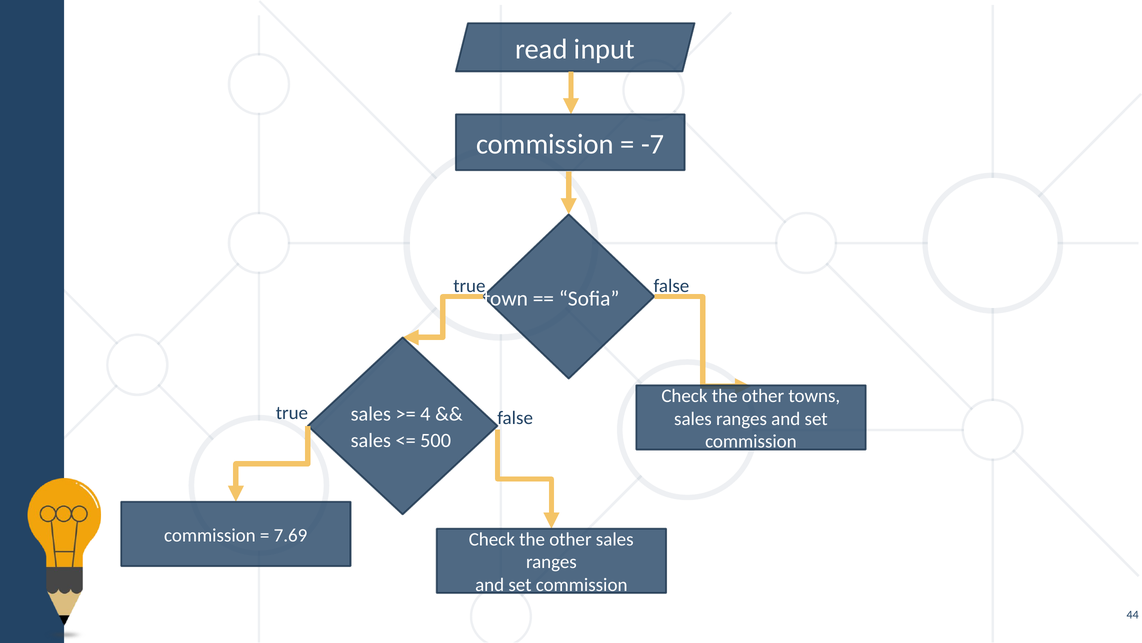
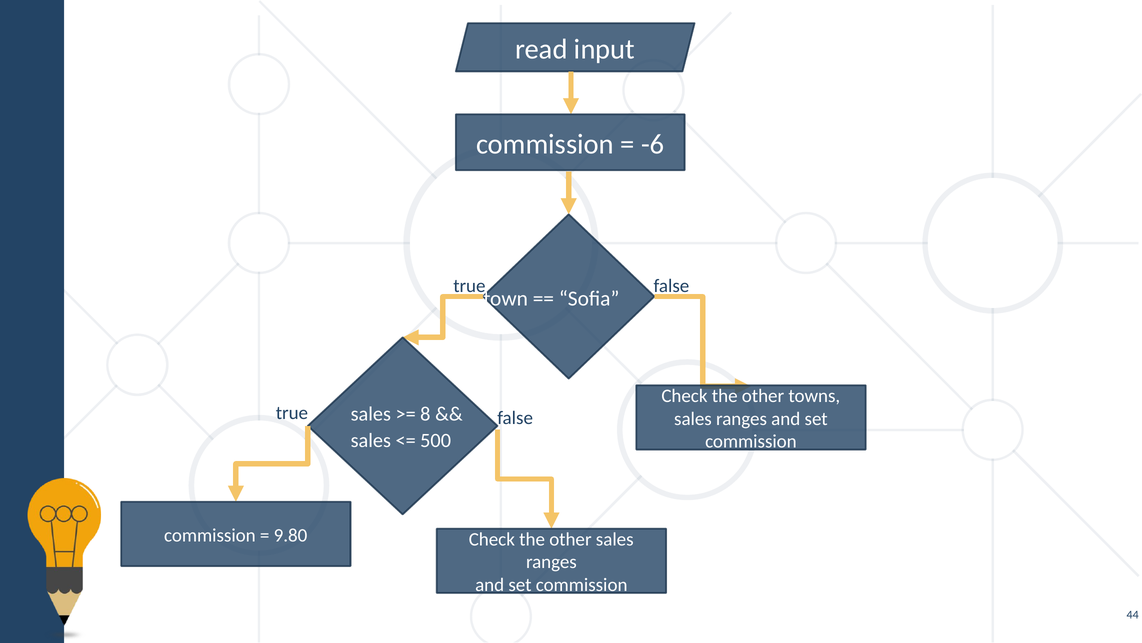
-7: -7 -> -6
4: 4 -> 8
7.69: 7.69 -> 9.80
